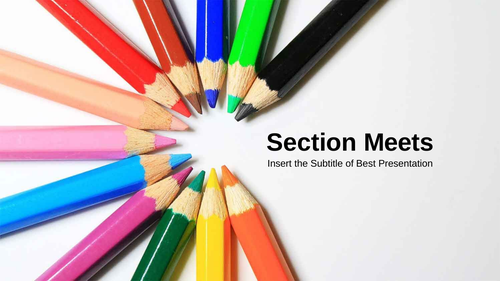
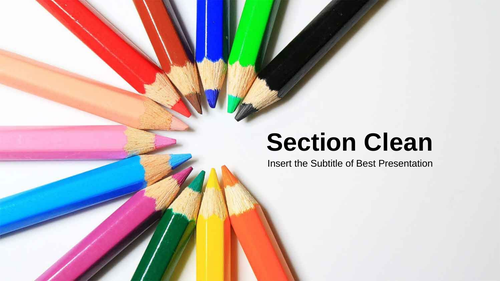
Meets: Meets -> Clean
